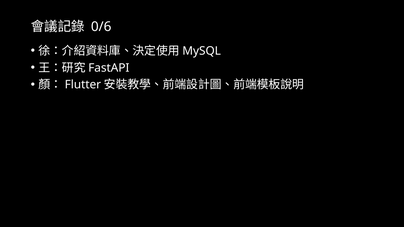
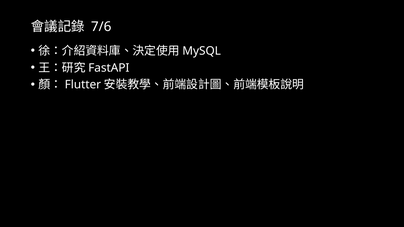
0/6: 0/6 -> 7/6
